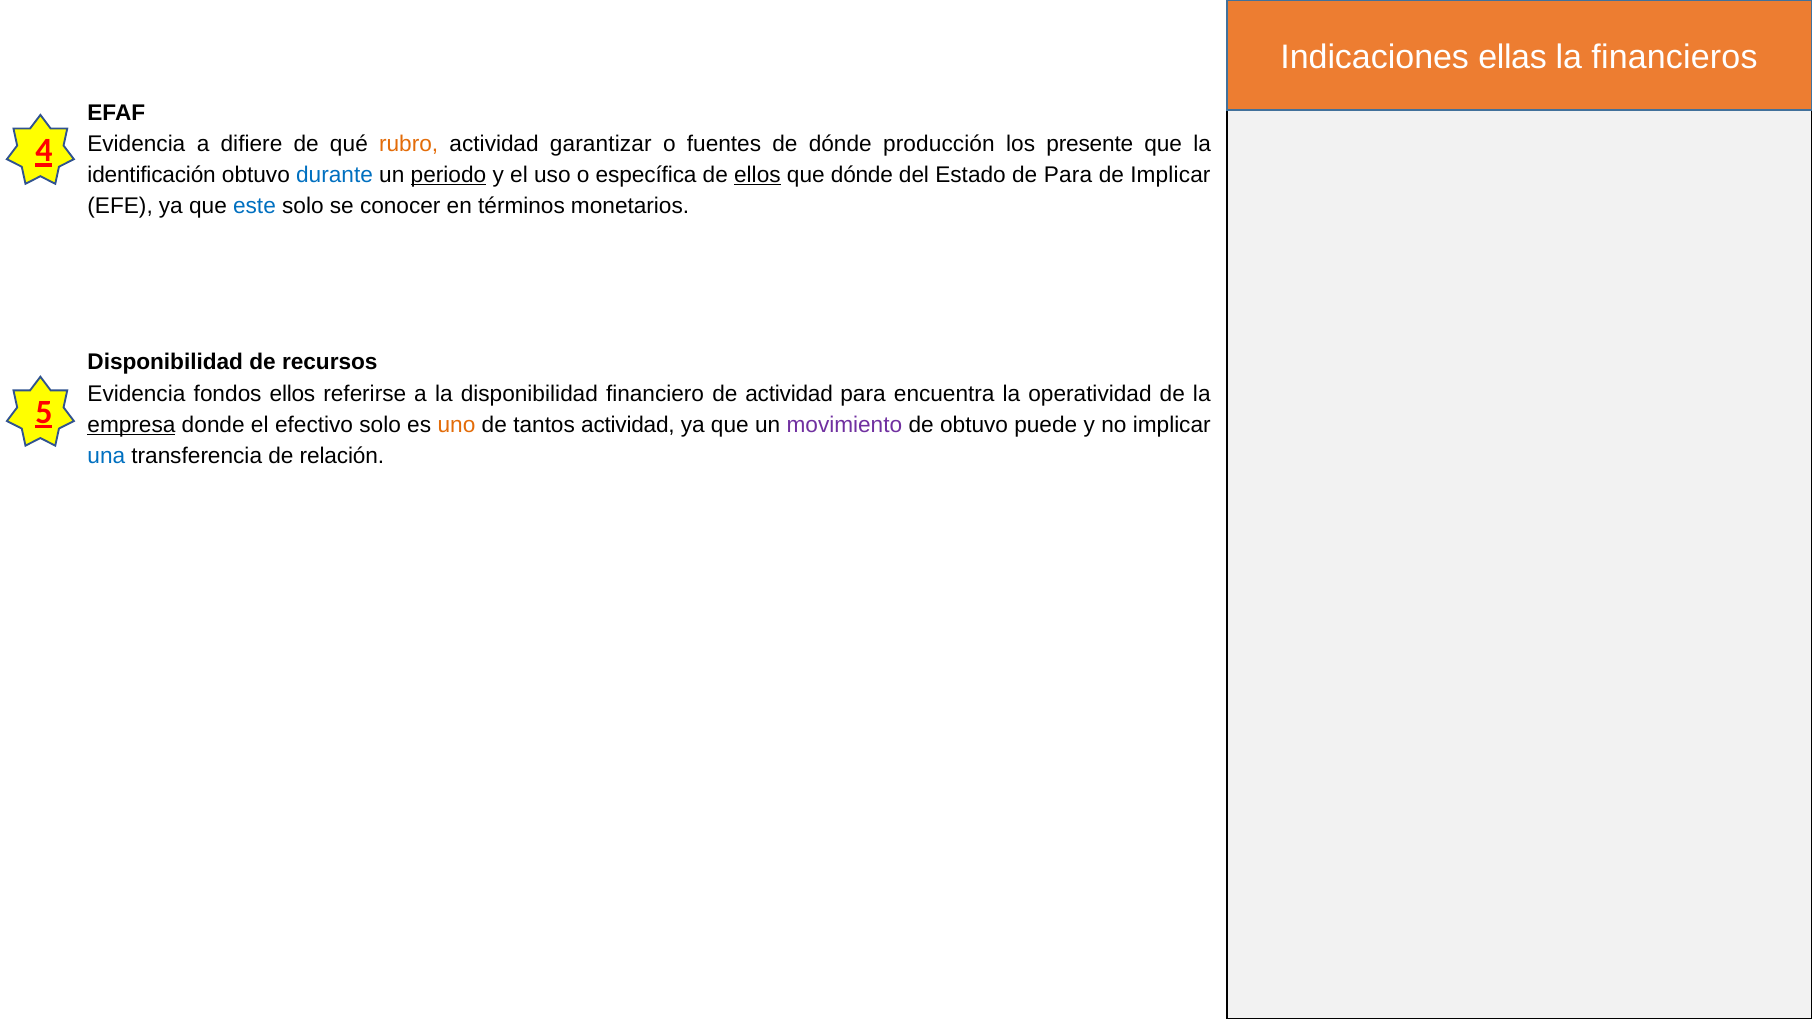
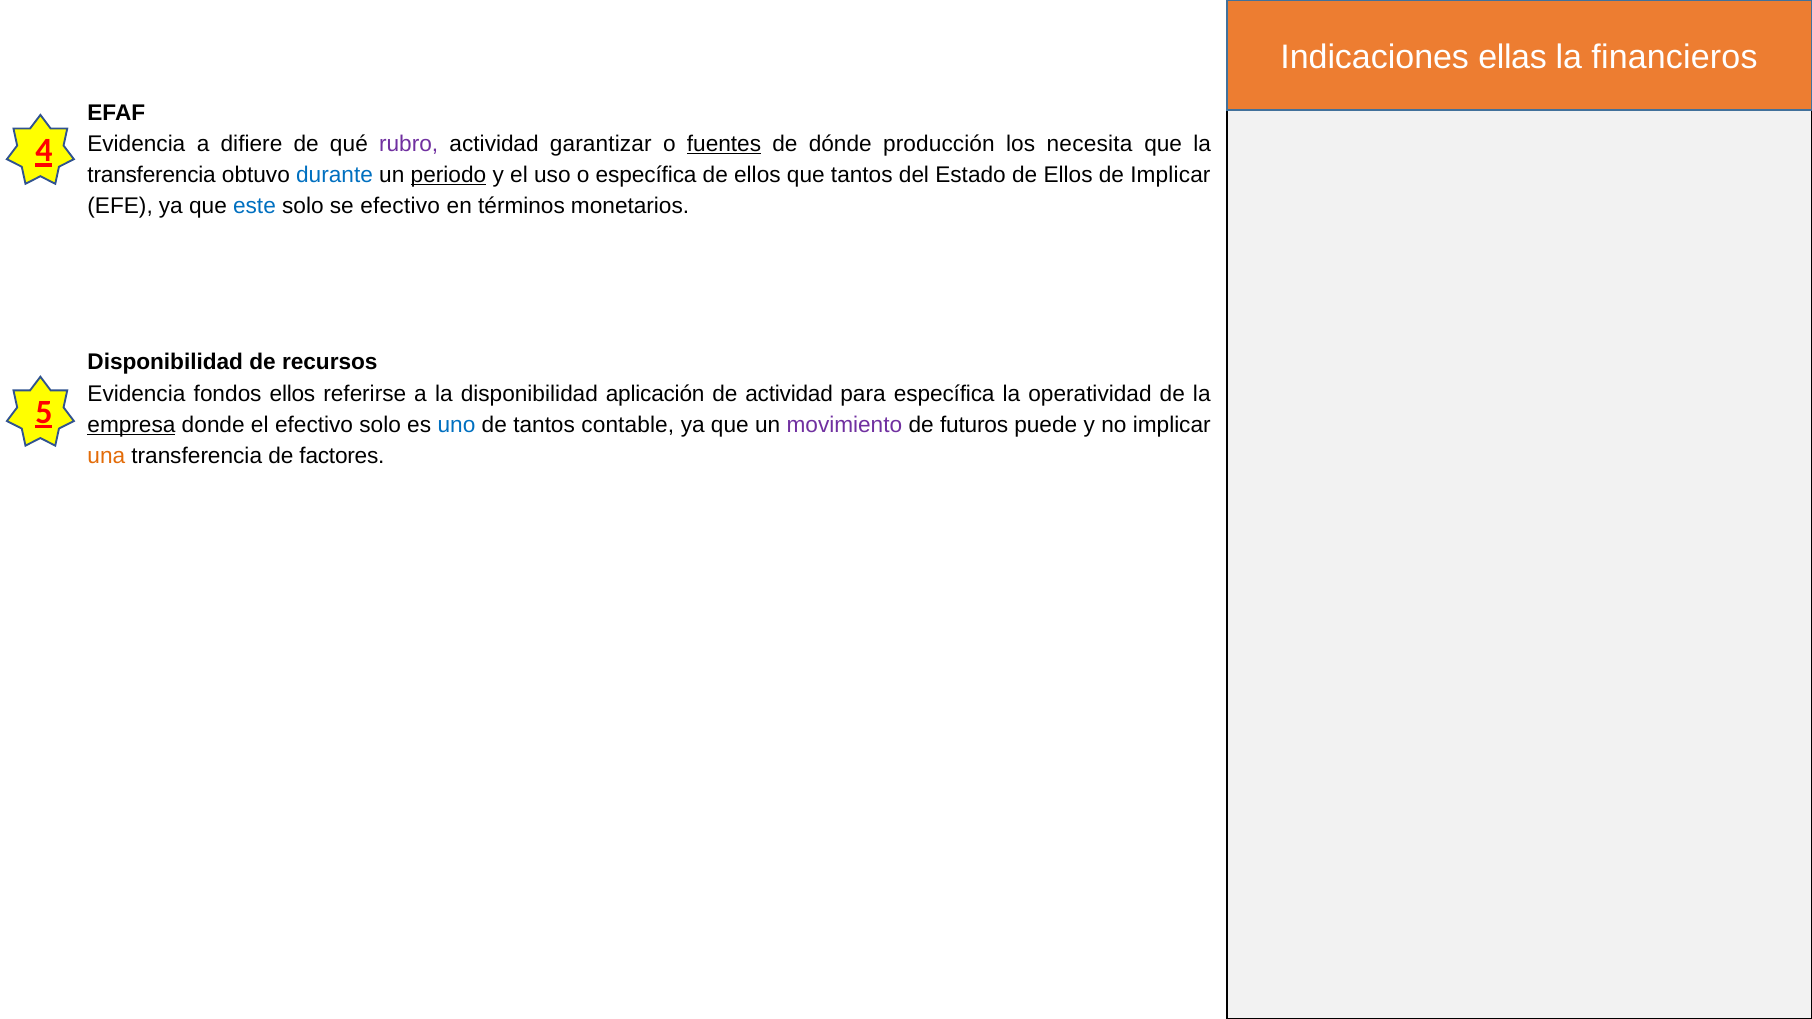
rubro colour: orange -> purple
fuentes underline: none -> present
presente: presente -> necesita
identificación at (152, 175): identificación -> transferencia
ellos at (757, 175) underline: present -> none
que dónde: dónde -> tantos
Estado de Para: Para -> Ellos
se conocer: conocer -> efectivo
financiero: financiero -> aplicación
para encuentra: encuentra -> específica
uno colour: orange -> blue
tantos actividad: actividad -> contable
de obtuvo: obtuvo -> futuros
una colour: blue -> orange
relación: relación -> factores
